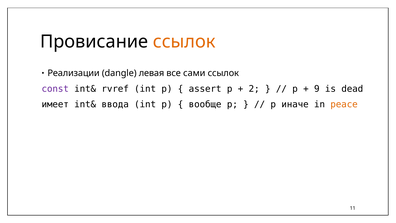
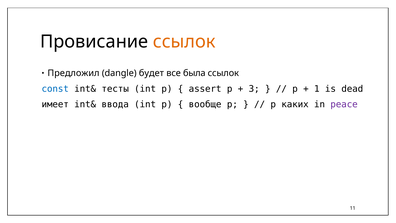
Реализации: Реализации -> Предложил
левая: левая -> будет
сами: сами -> была
const colour: purple -> blue
rvref: rvref -> тесты
2: 2 -> 3
9: 9 -> 1
иначе: иначе -> каких
peace colour: orange -> purple
